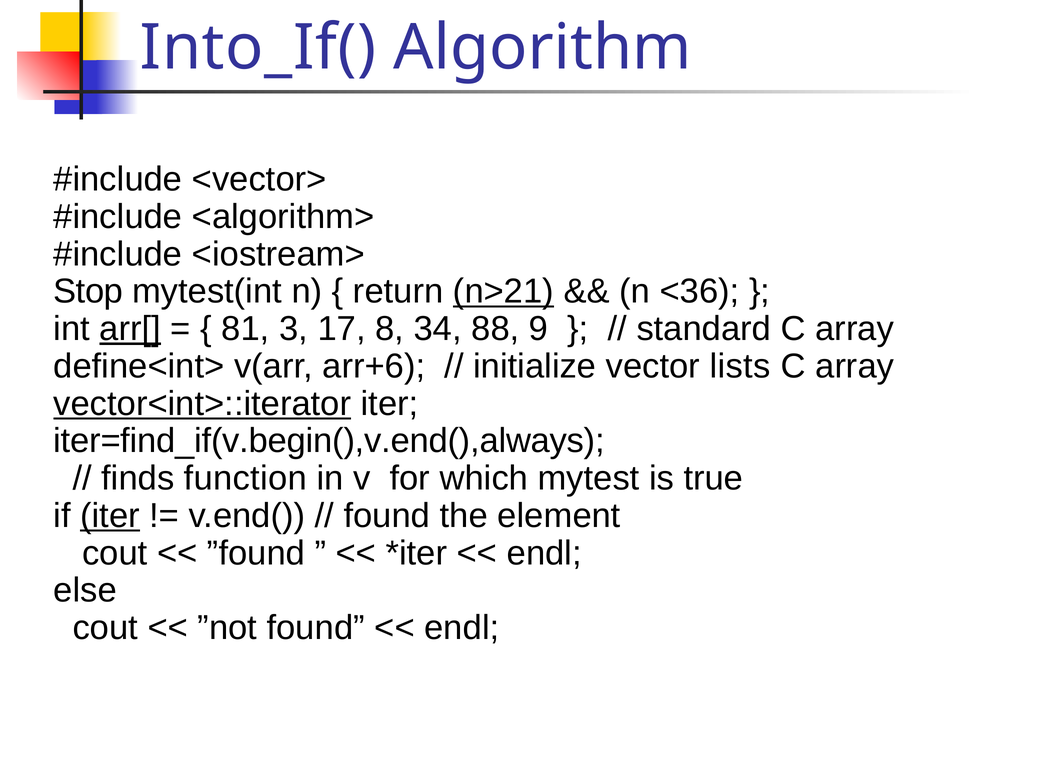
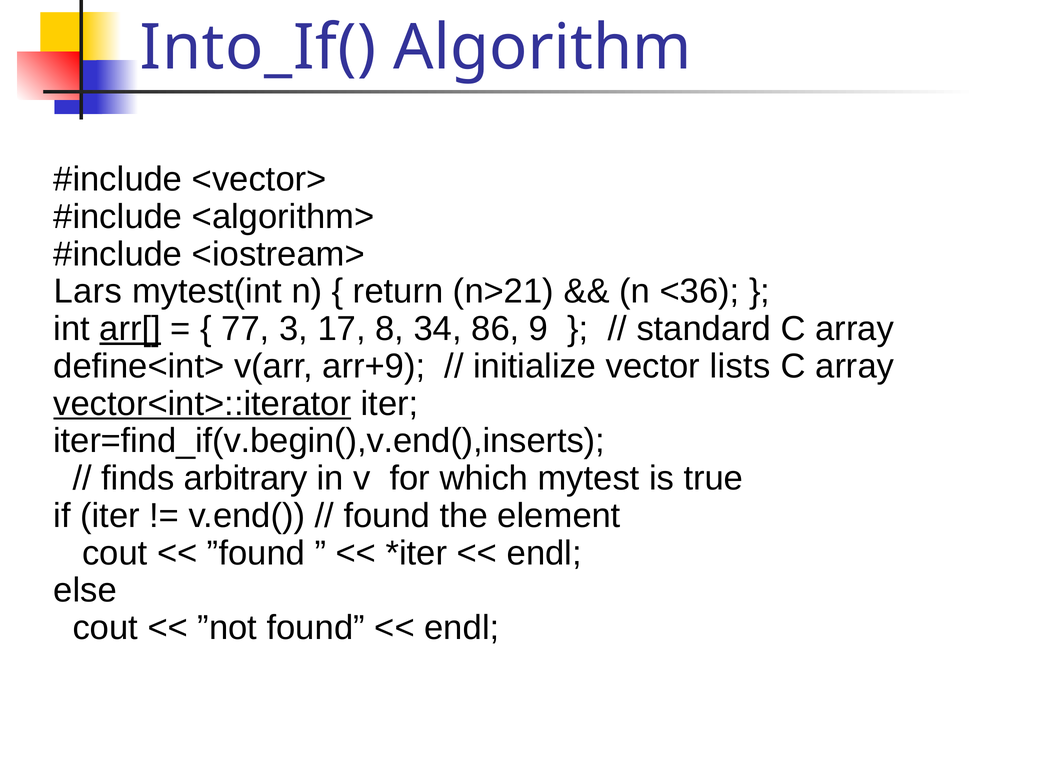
Stop: Stop -> Lars
n>21 underline: present -> none
81: 81 -> 77
88: 88 -> 86
arr+6: arr+6 -> arr+9
iter=find_if(v.begin(),v.end(),always: iter=find_if(v.begin(),v.end(),always -> iter=find_if(v.begin(),v.end(),inserts
function: function -> arbitrary
iter at (110, 515) underline: present -> none
